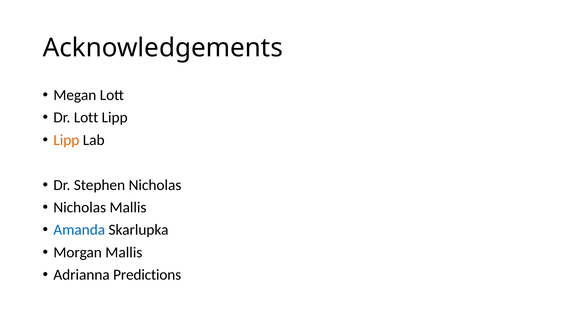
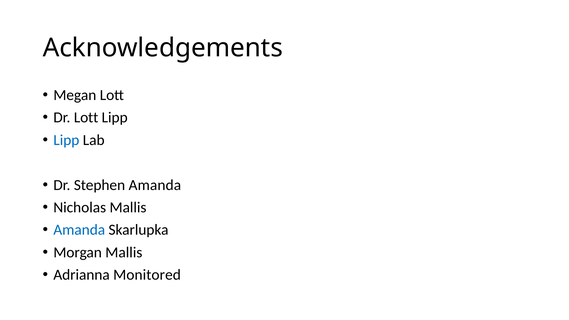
Lipp at (66, 140) colour: orange -> blue
Stephen Nicholas: Nicholas -> Amanda
Predictions: Predictions -> Monitored
